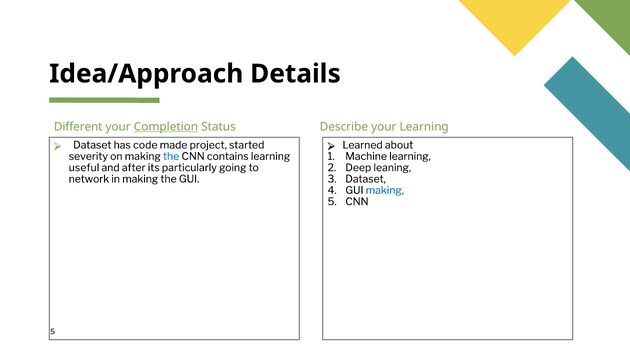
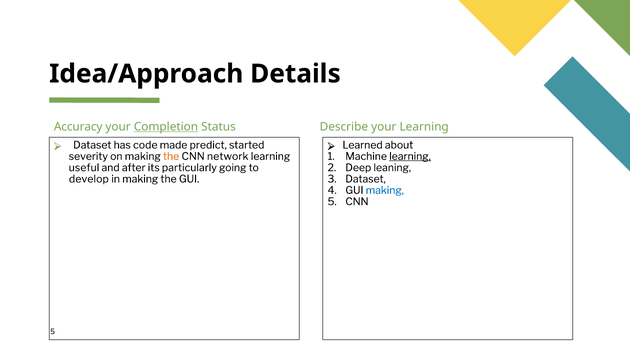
Different: Different -> Accuracy
project: project -> predict
the at (171, 157) colour: blue -> orange
contains: contains -> network
learning at (410, 157) underline: none -> present
network: network -> develop
